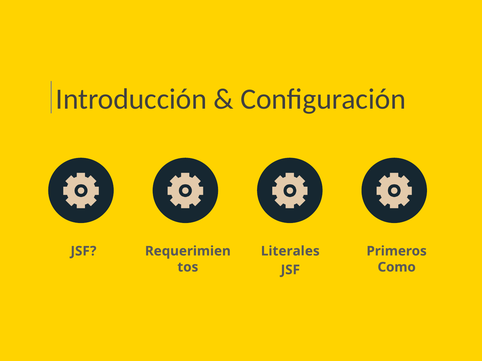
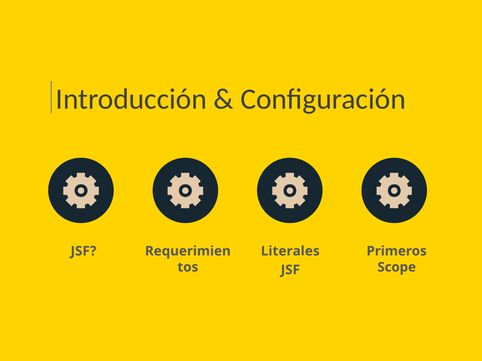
Como: Como -> Scope
